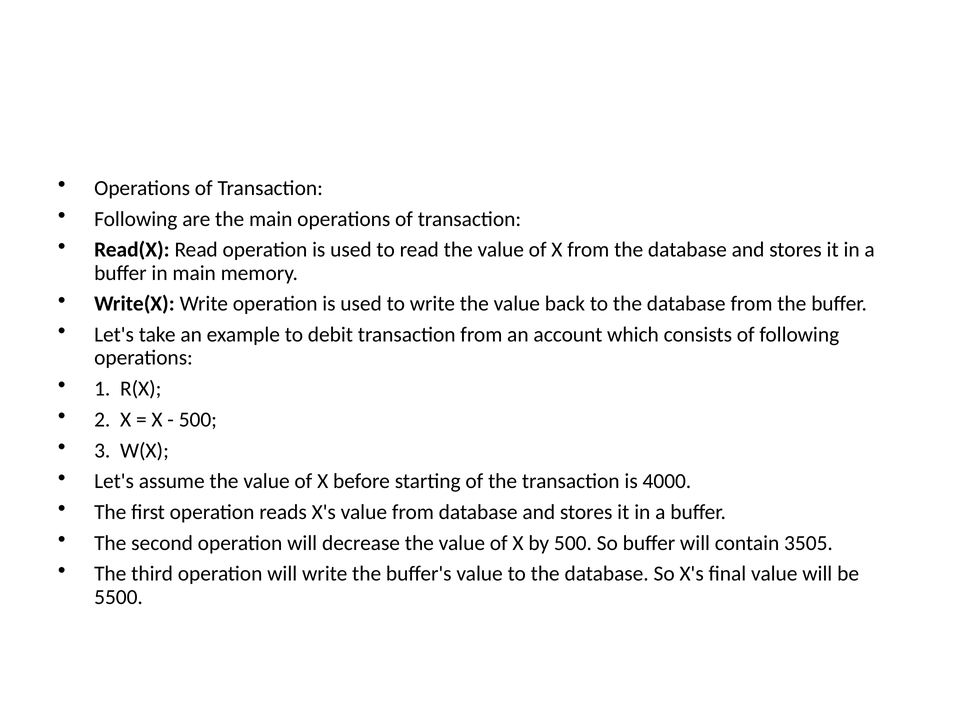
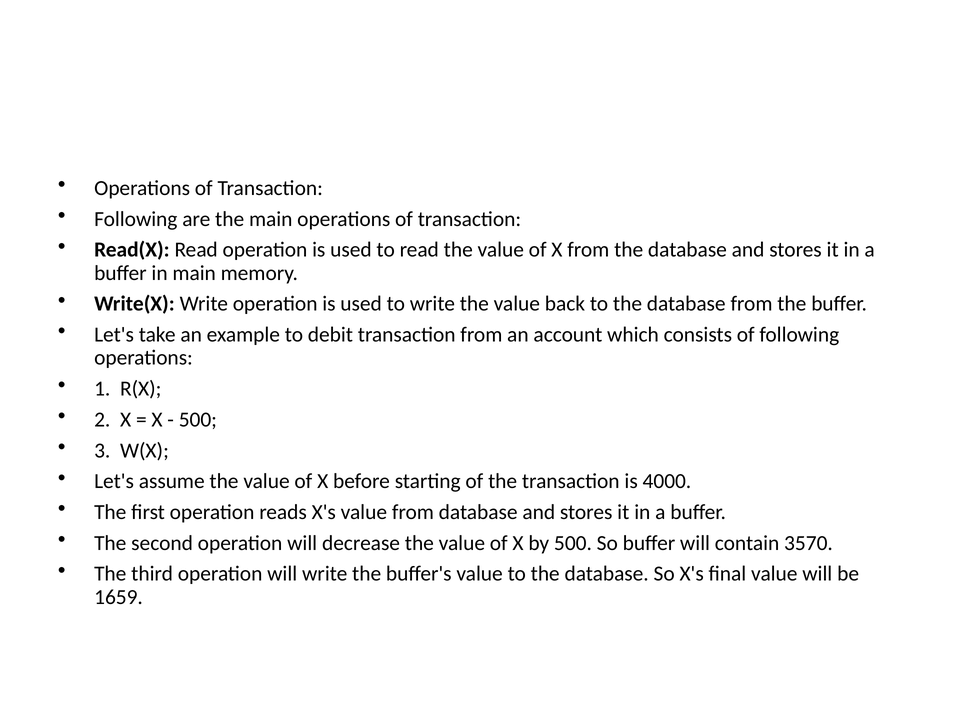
3505: 3505 -> 3570
5500: 5500 -> 1659
